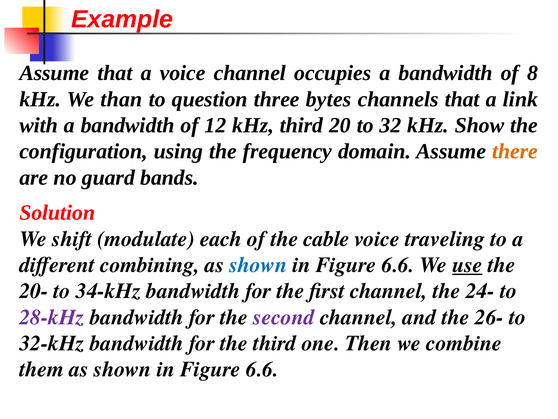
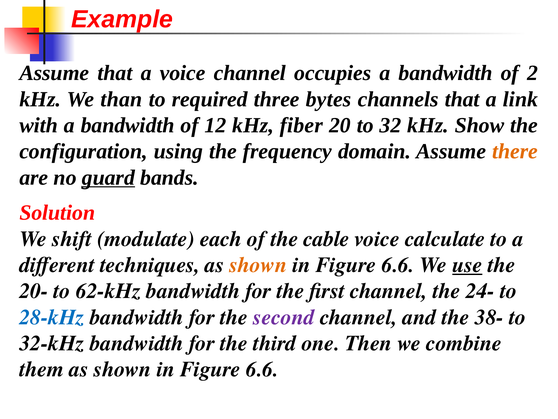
8: 8 -> 2
question: question -> required
kHz third: third -> fiber
guard underline: none -> present
traveling: traveling -> calculate
combining: combining -> techniques
shown at (258, 265) colour: blue -> orange
34-kHz: 34-kHz -> 62-kHz
28-kHz colour: purple -> blue
26-: 26- -> 38-
